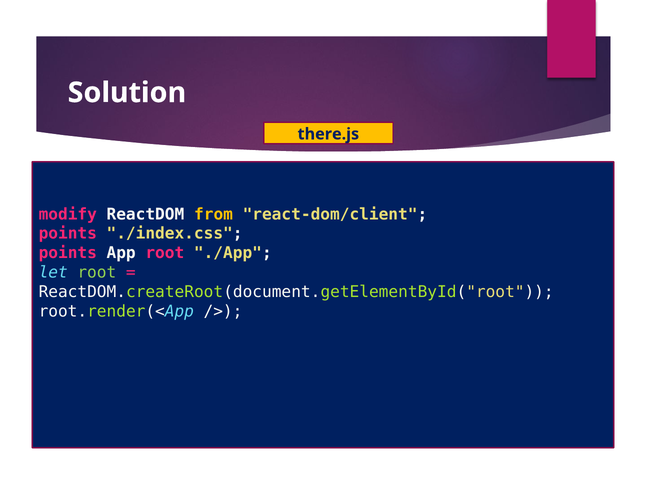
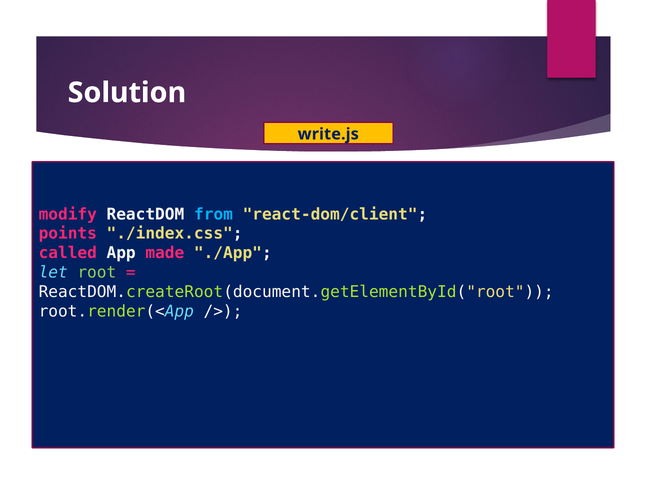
there.js: there.js -> write.js
from colour: yellow -> light blue
points at (68, 253): points -> called
App root: root -> made
